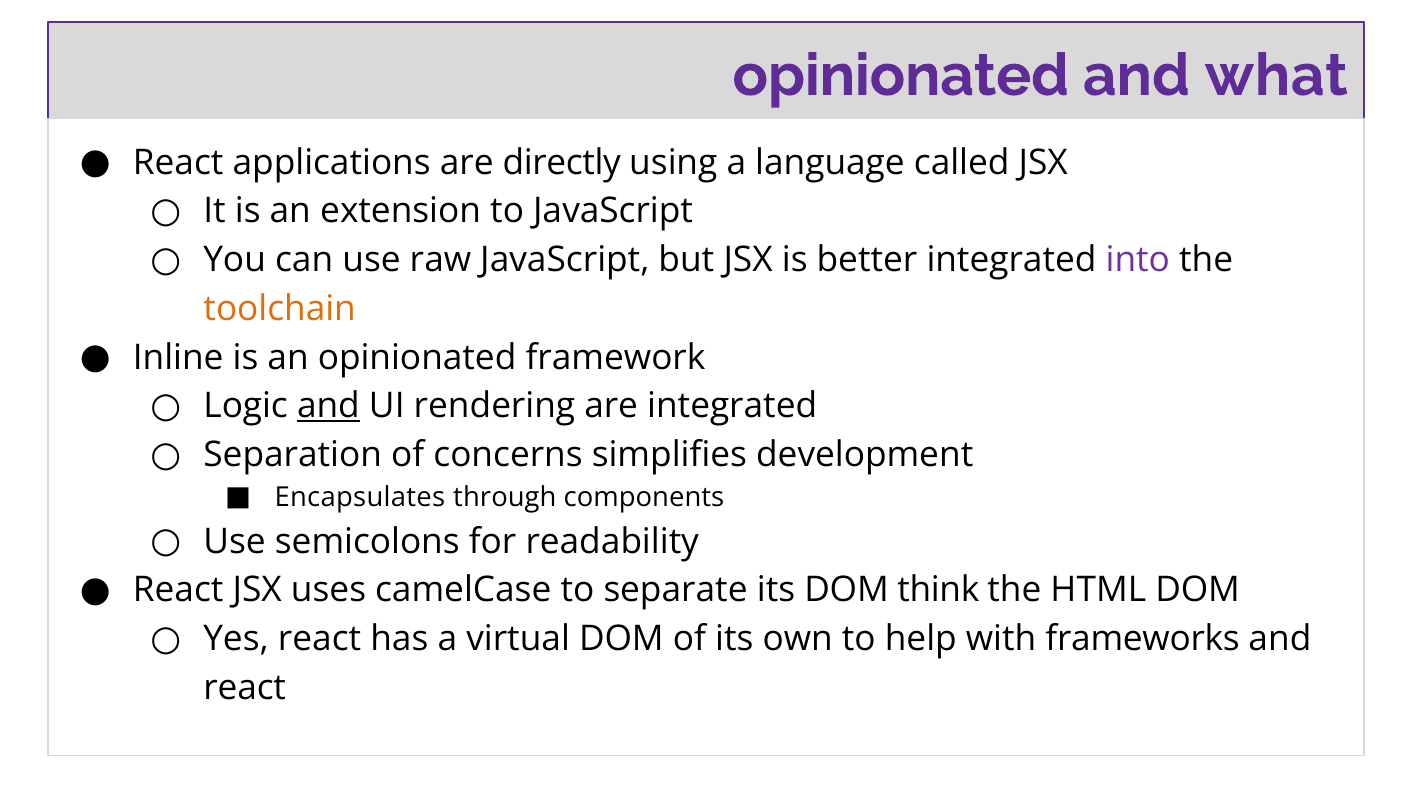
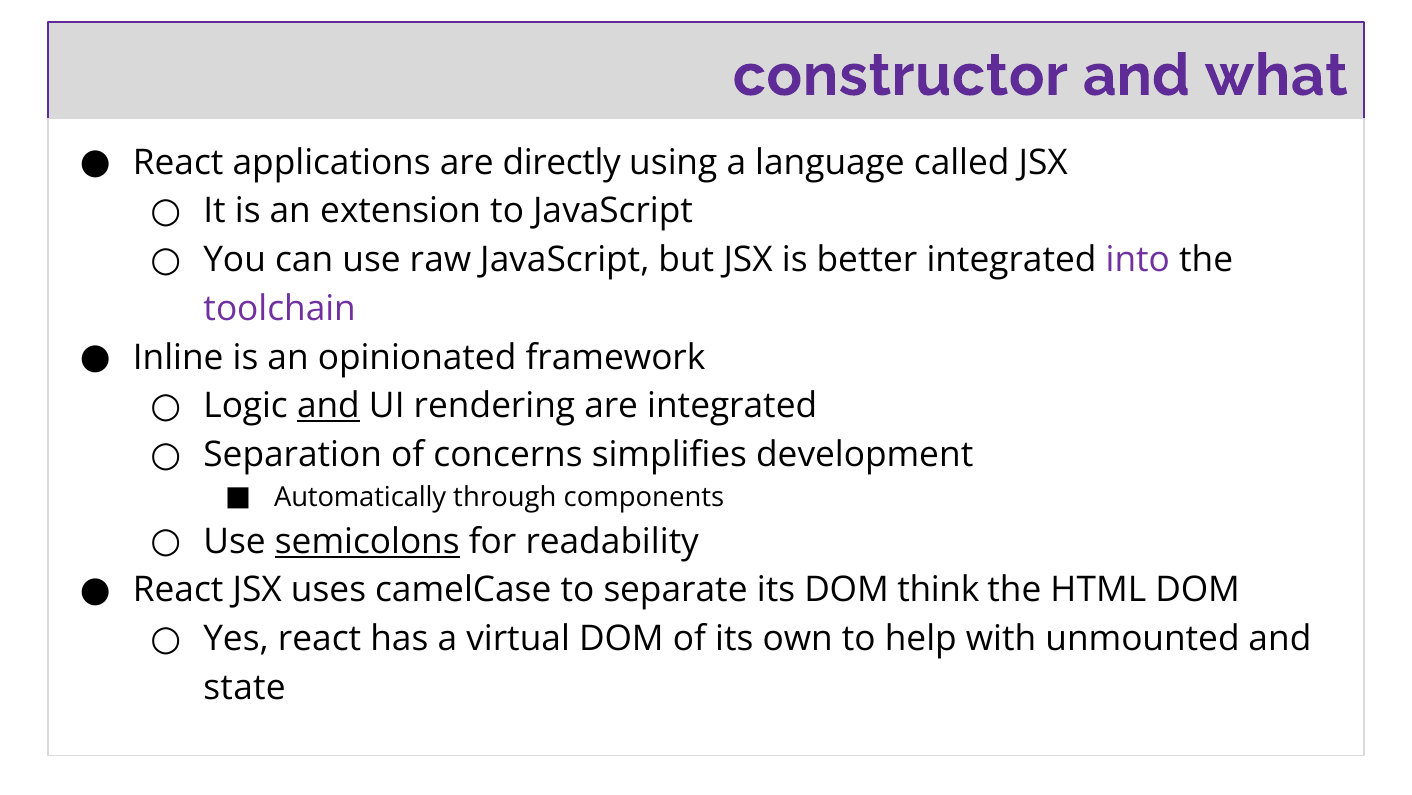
opinionated at (901, 75): opinionated -> constructor
toolchain colour: orange -> purple
Encapsulates: Encapsulates -> Automatically
semicolons underline: none -> present
frameworks: frameworks -> unmounted
react at (245, 687): react -> state
